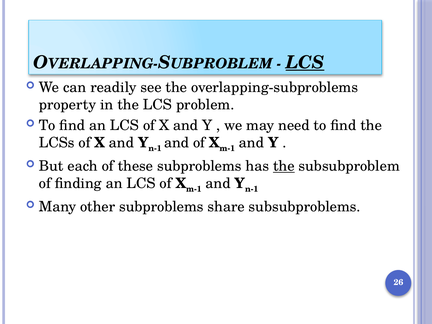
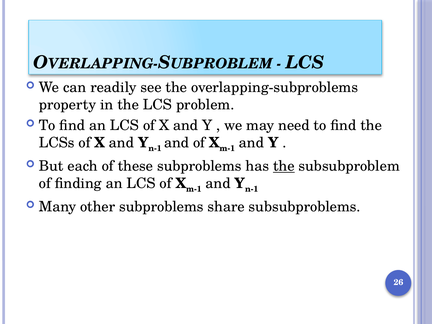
LCS at (305, 63) underline: present -> none
